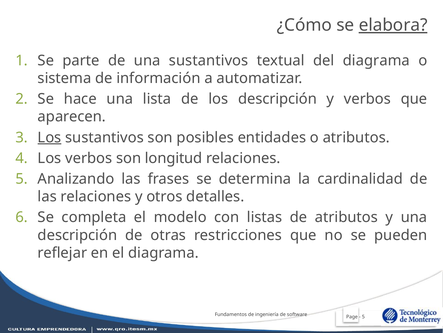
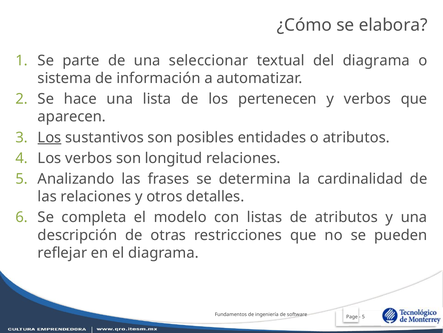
elabora underline: present -> none
una sustantivos: sustantivos -> seleccionar
los descripción: descripción -> pertenecen
